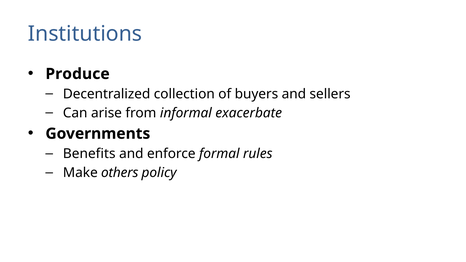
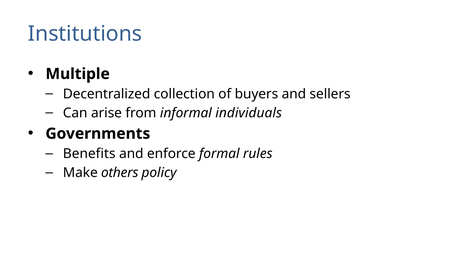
Produce: Produce -> Multiple
exacerbate: exacerbate -> individuals
